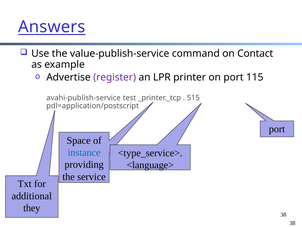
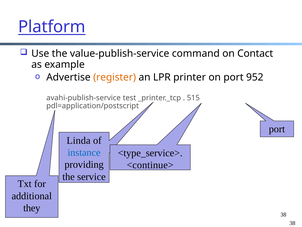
Answers: Answers -> Platform
register colour: purple -> orange
115: 115 -> 952
Space: Space -> Linda
<language>: <language> -> <continue>
